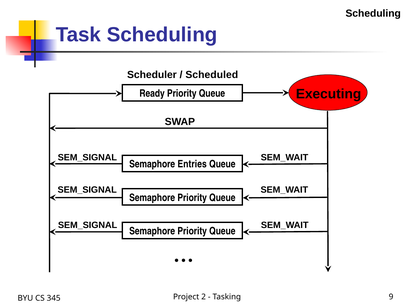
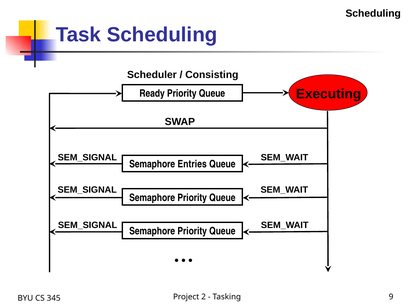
Scheduled: Scheduled -> Consisting
